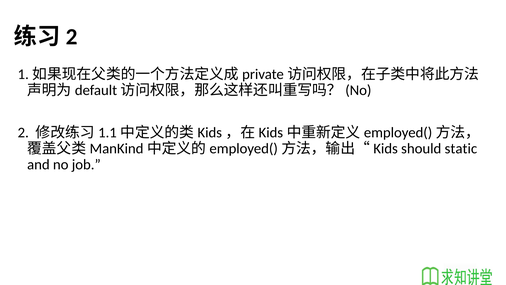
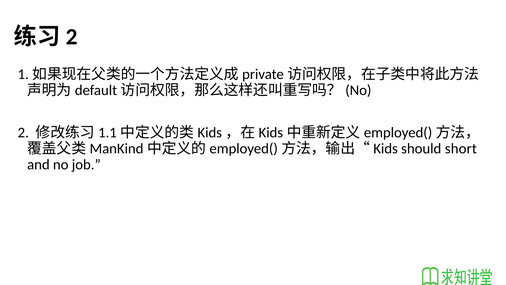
static: static -> short
